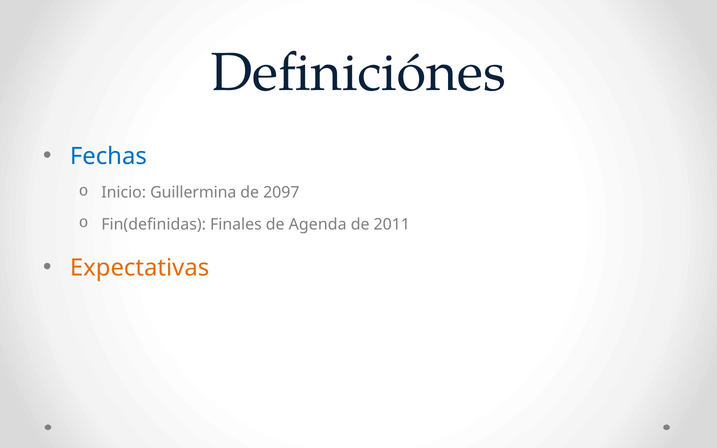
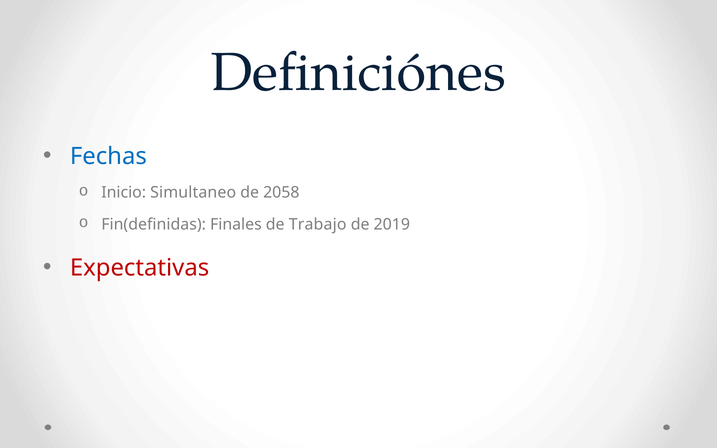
Guillermina: Guillermina -> Simultaneo
2097: 2097 -> 2058
Agenda: Agenda -> Trabajo
2011: 2011 -> 2019
Expectativas colour: orange -> red
